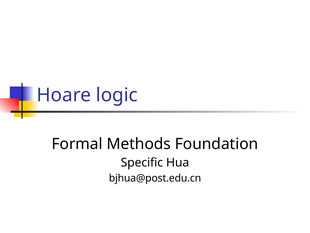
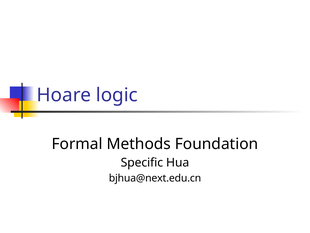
bjhua@post.edu.cn: bjhua@post.edu.cn -> bjhua@next.edu.cn
